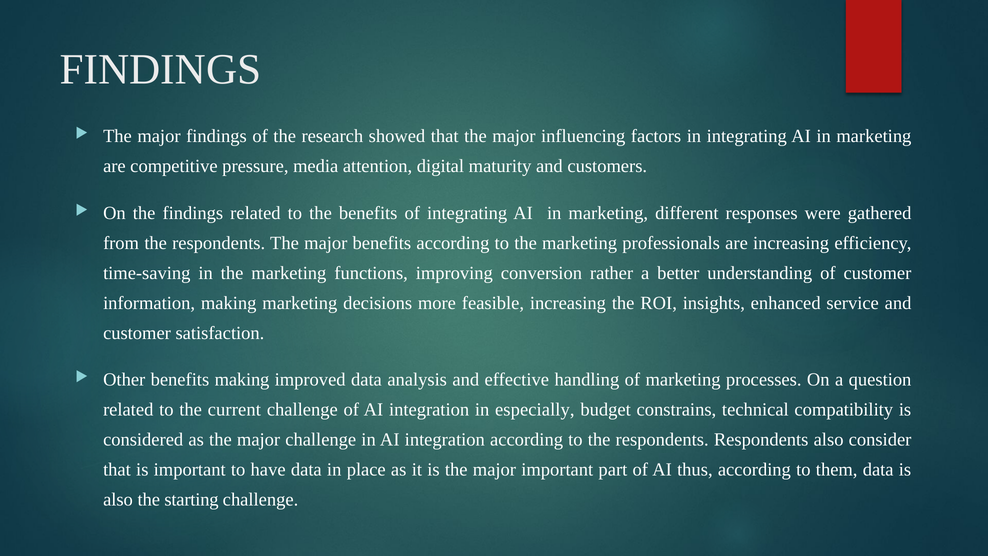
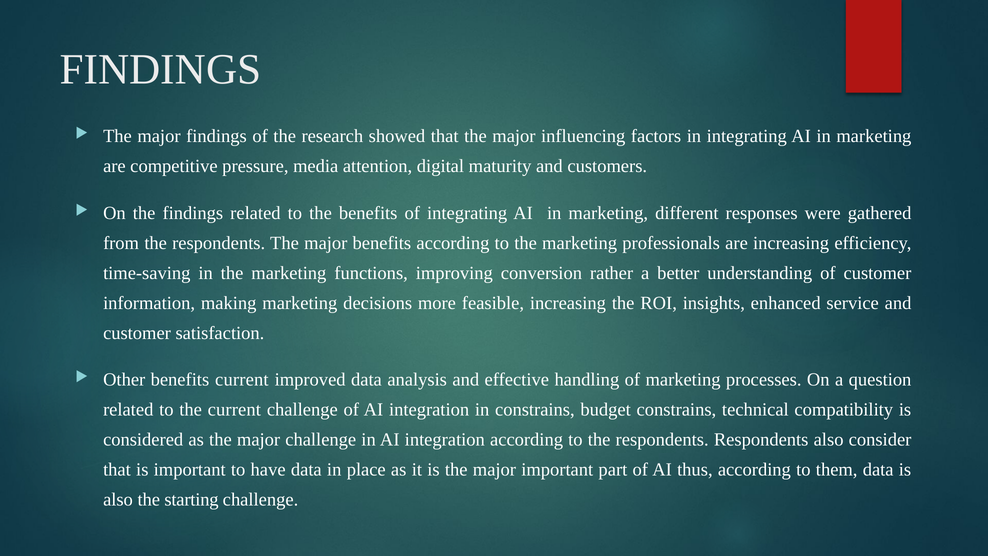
benefits making: making -> current
in especially: especially -> constrains
